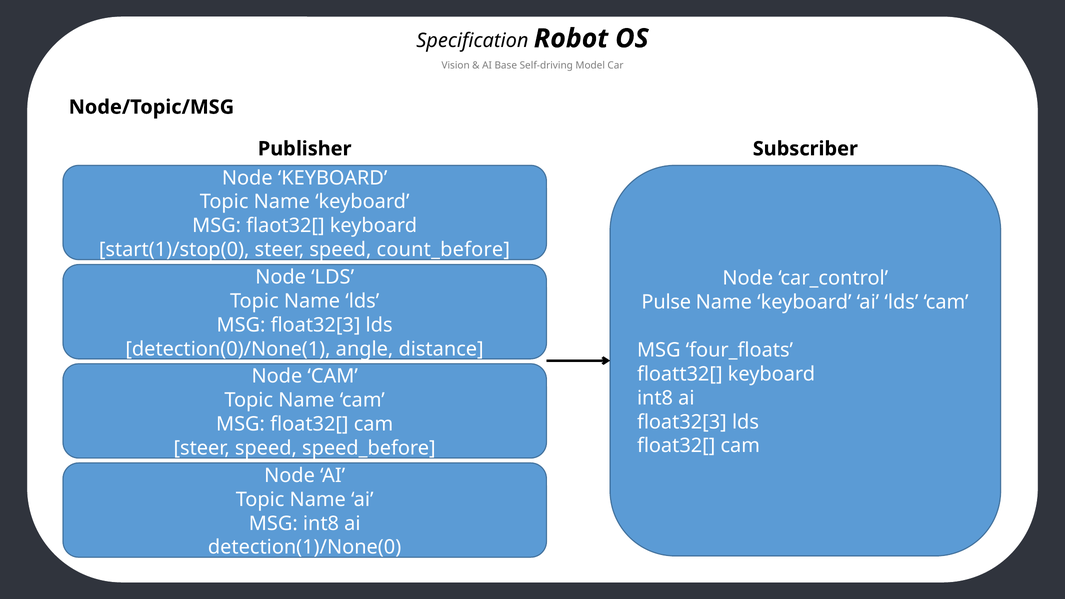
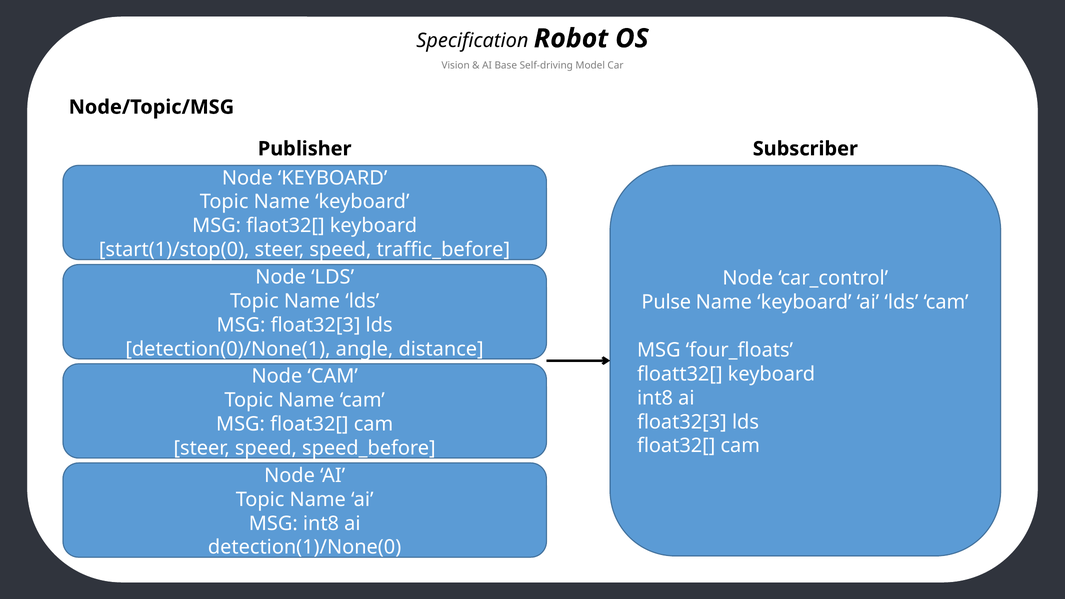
count_before: count_before -> traffic_before
